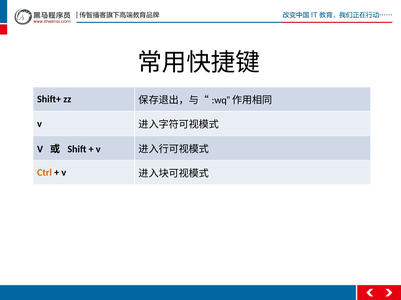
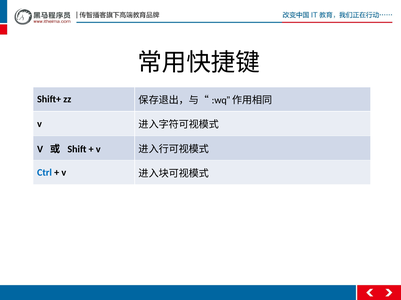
Ctrl colour: orange -> blue
